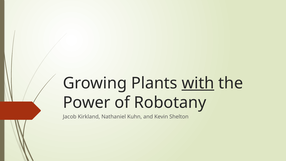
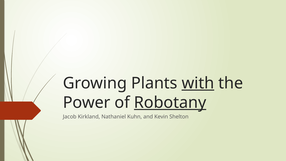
Robotany underline: none -> present
